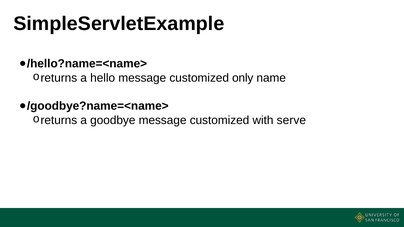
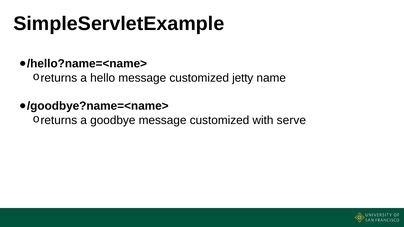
only: only -> jetty
